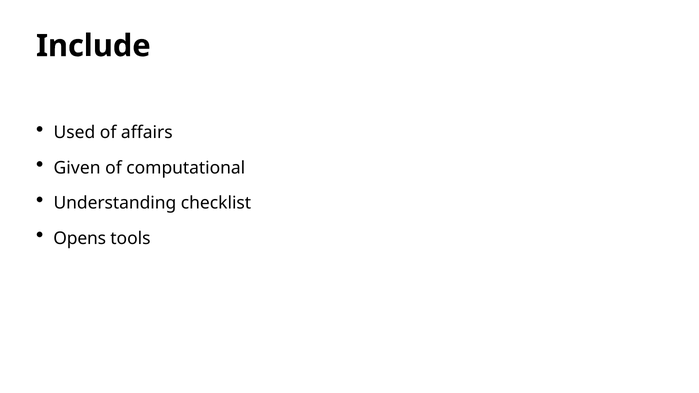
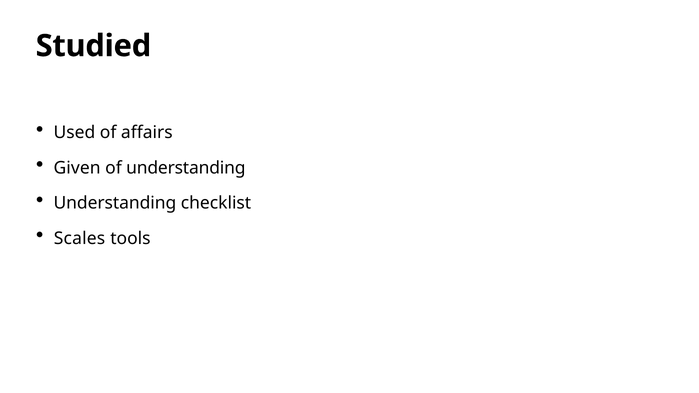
Include: Include -> Studied
of computational: computational -> understanding
Opens: Opens -> Scales
